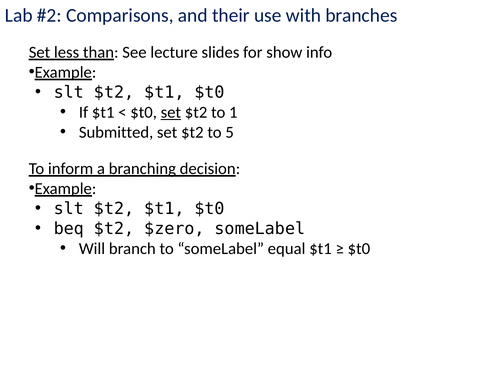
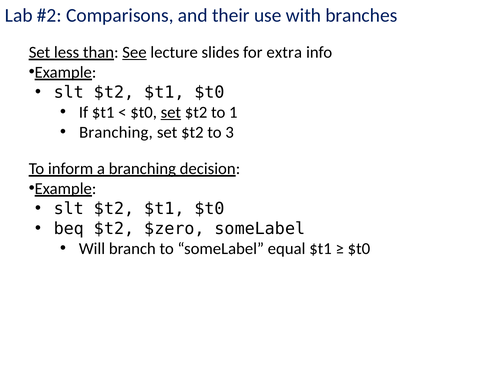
See underline: none -> present
show: show -> extra
Submitted at (116, 133): Submitted -> Branching
5: 5 -> 3
